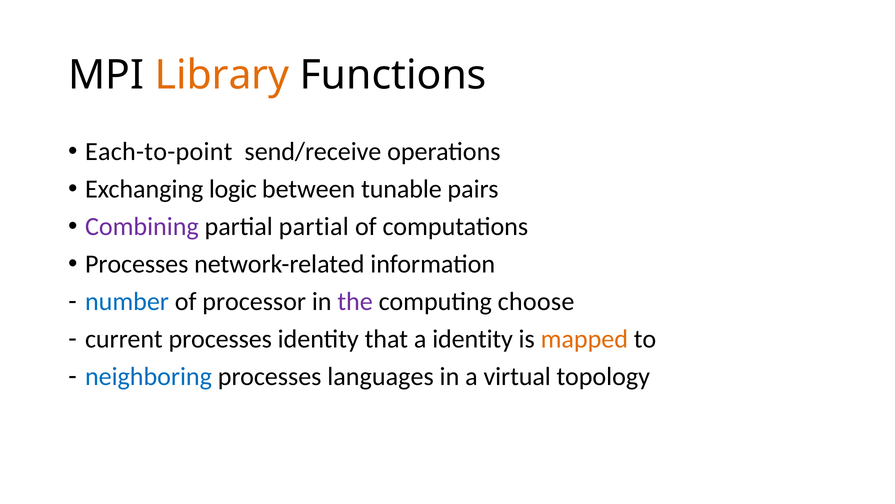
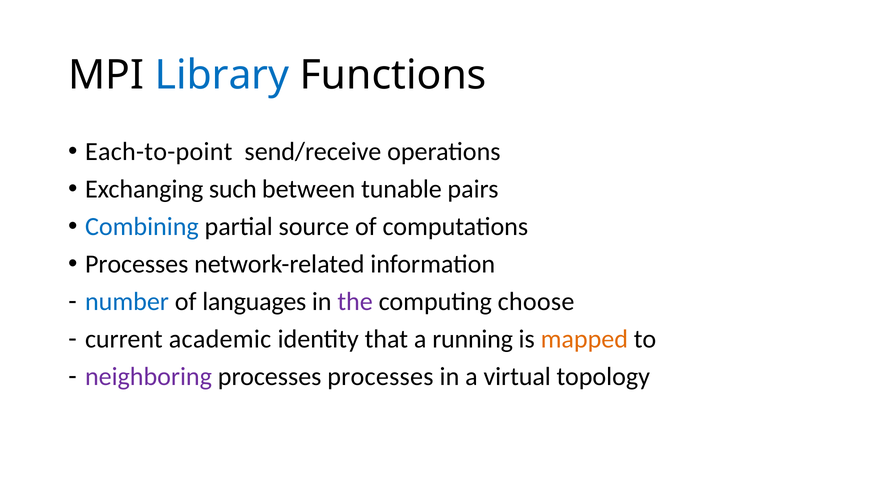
Library colour: orange -> blue
logic: logic -> such
Combining colour: purple -> blue
partial partial: partial -> source
processor: processor -> languages
current processes: processes -> academic
a identity: identity -> running
neighboring colour: blue -> purple
processes languages: languages -> processes
